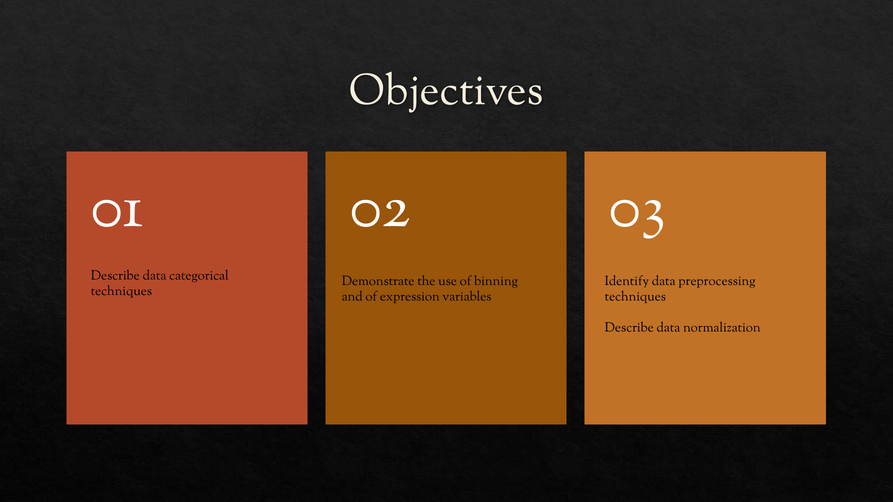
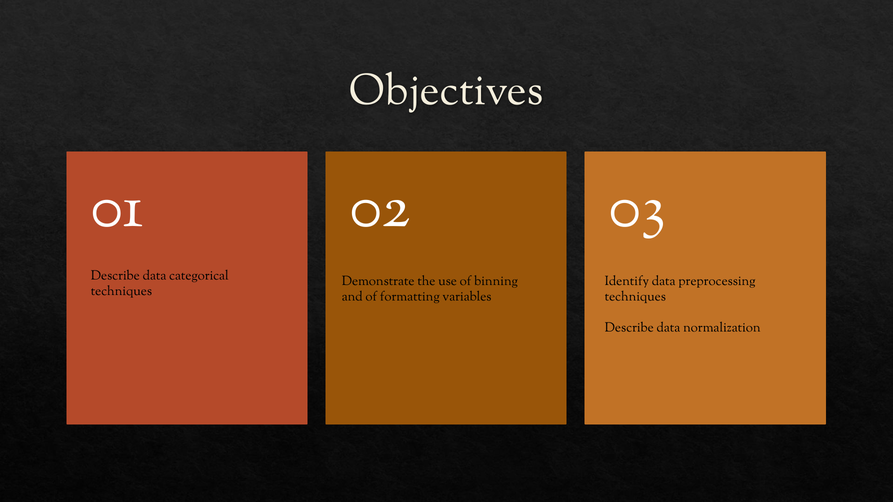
expression: expression -> formatting
